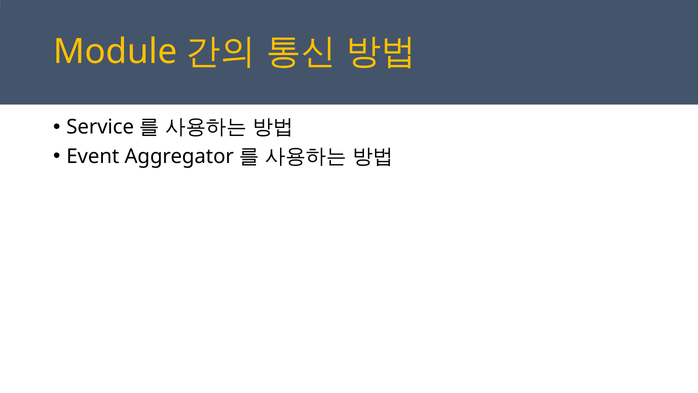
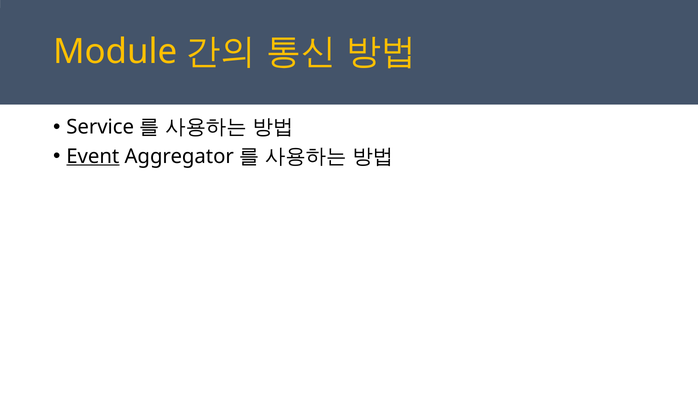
Event underline: none -> present
